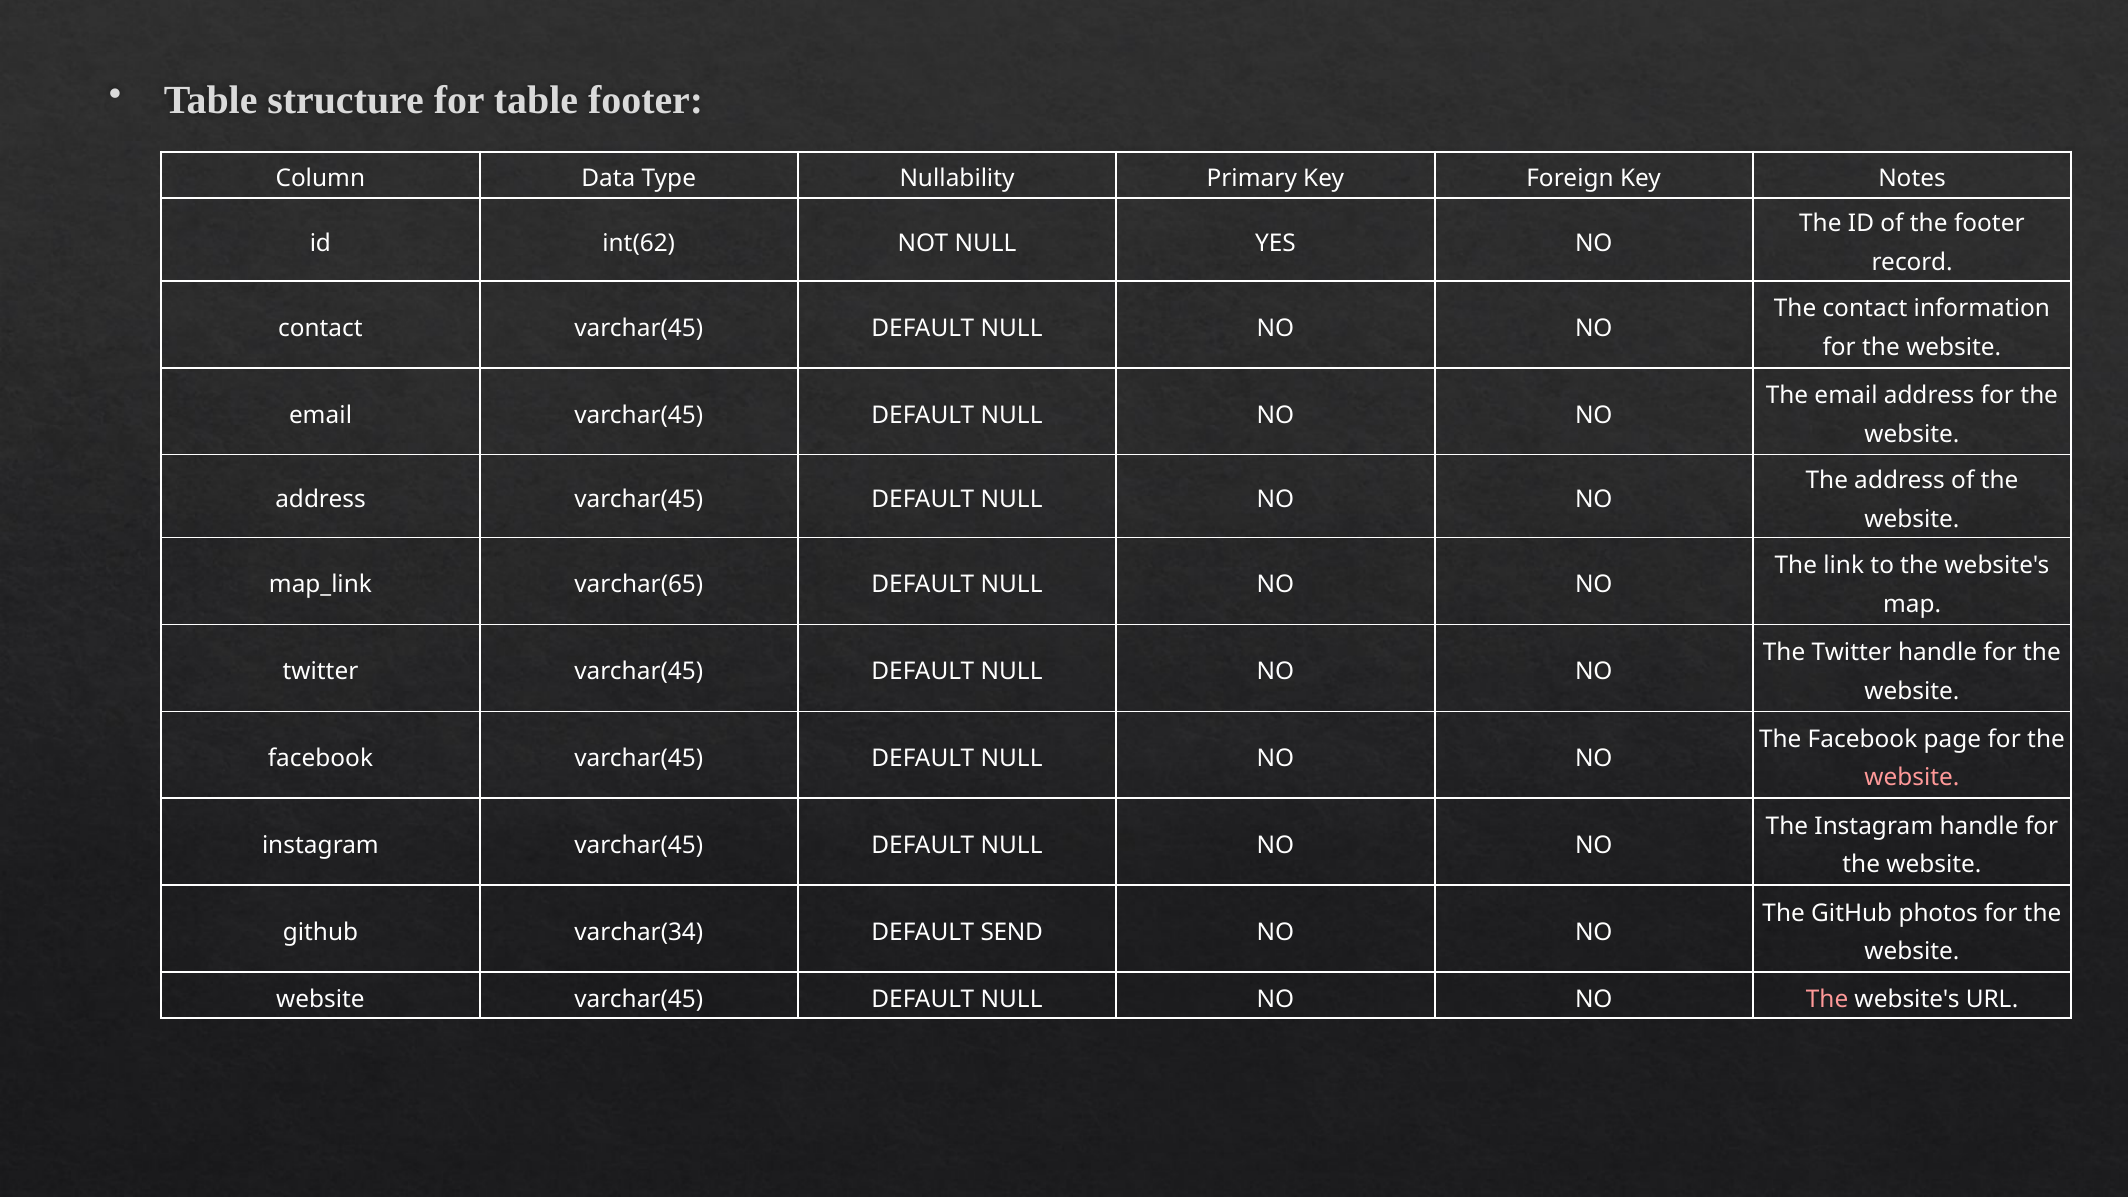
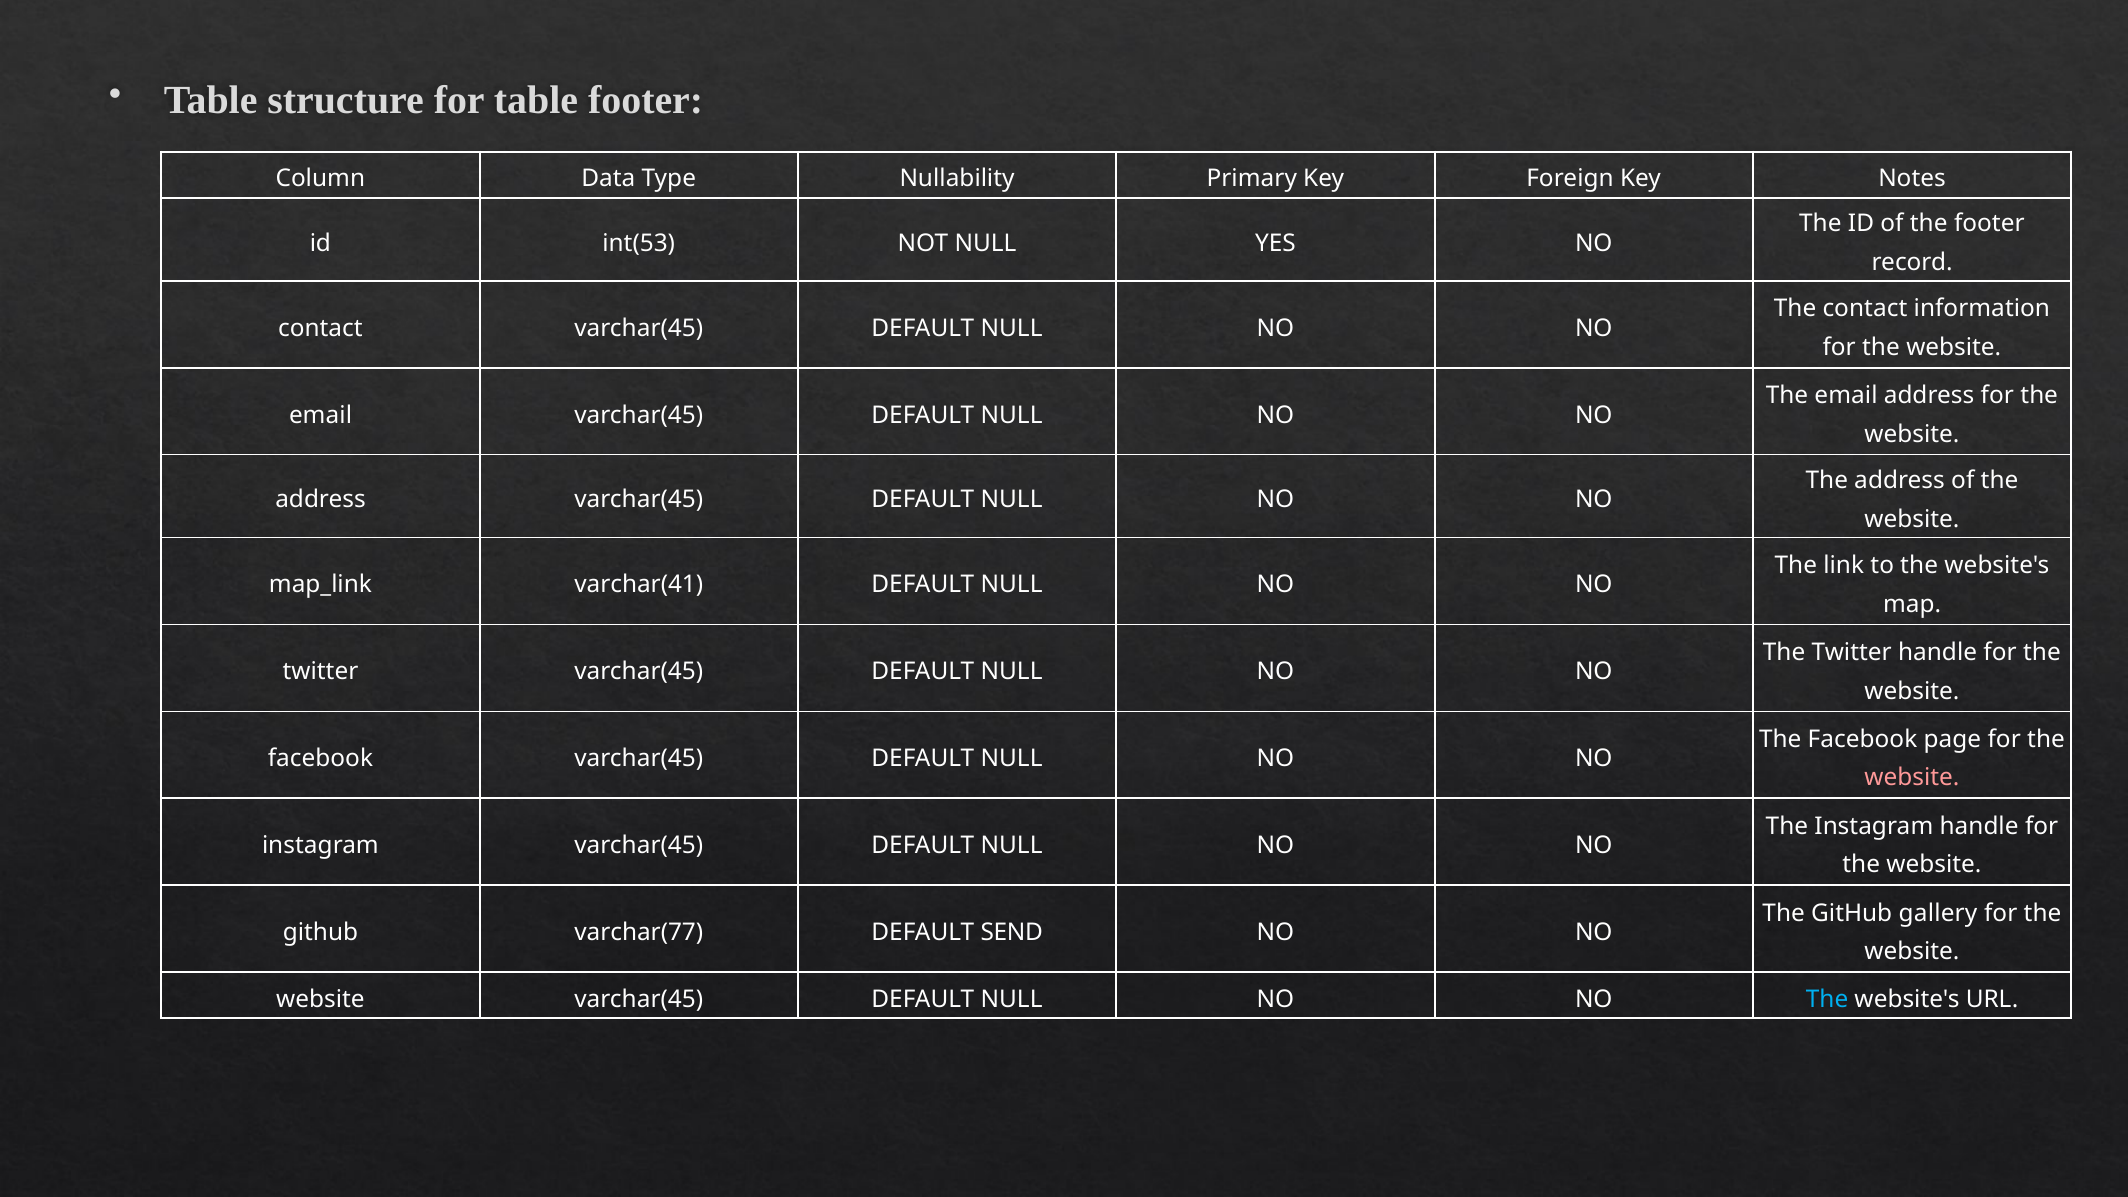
int(62: int(62 -> int(53
varchar(65: varchar(65 -> varchar(41
photos: photos -> gallery
varchar(34: varchar(34 -> varchar(77
The at (1827, 999) colour: pink -> light blue
